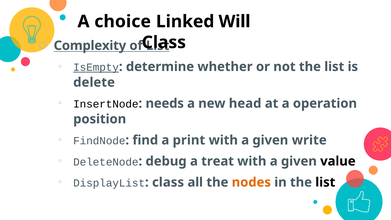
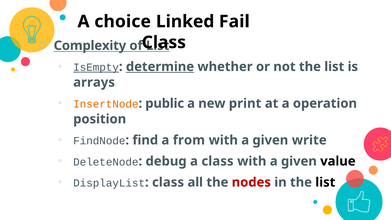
Will: Will -> Fail
determine underline: none -> present
delete: delete -> arrays
InsertNode colour: black -> orange
needs: needs -> public
head: head -> print
print: print -> from
a treat: treat -> class
nodes colour: orange -> red
